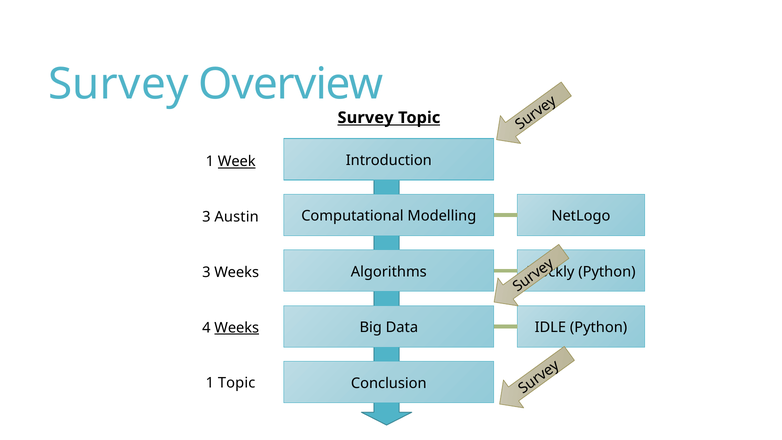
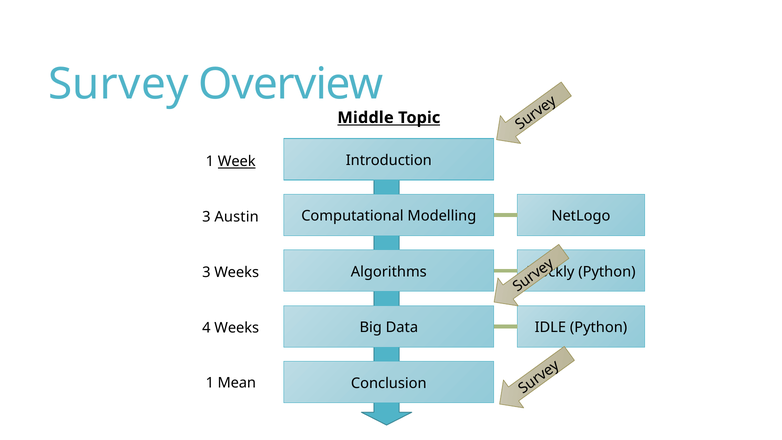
Survey at (366, 118): Survey -> Middle
Weeks at (237, 328) underline: present -> none
1 Topic: Topic -> Mean
